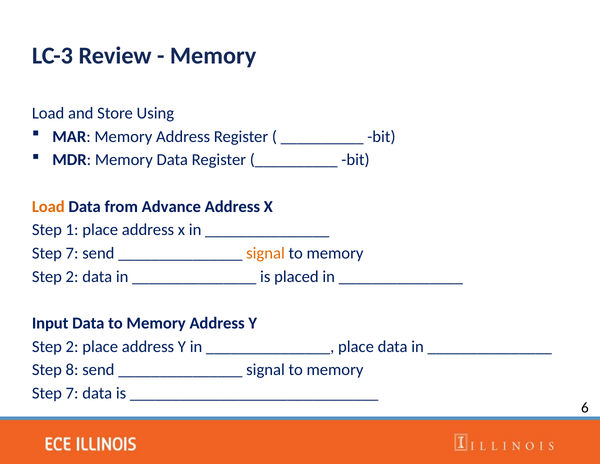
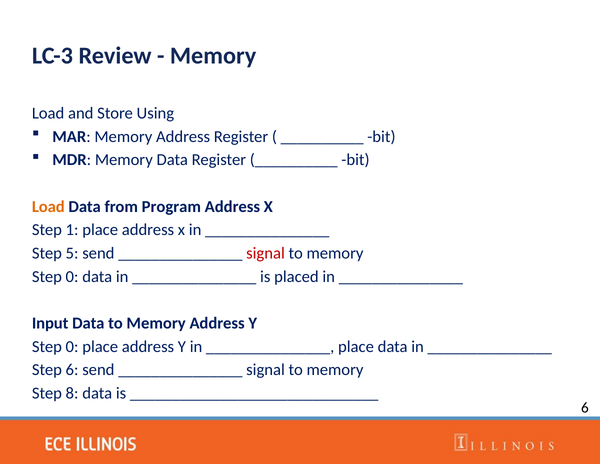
Advance: Advance -> Program
7 at (72, 253): 7 -> 5
signal at (266, 253) colour: orange -> red
2 at (72, 276): 2 -> 0
2 at (72, 346): 2 -> 0
Step 8: 8 -> 6
7 at (72, 393): 7 -> 8
